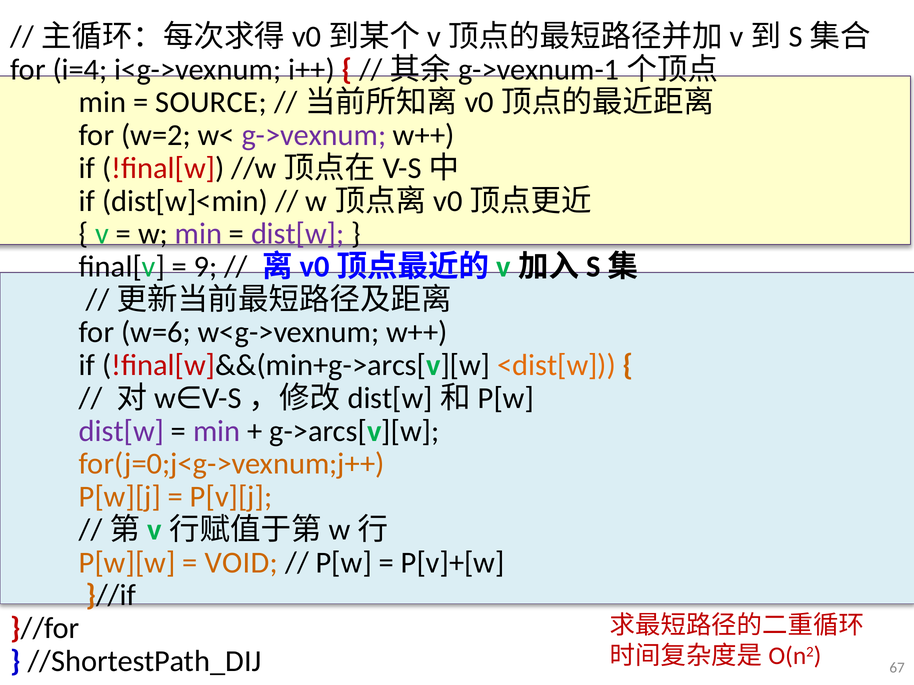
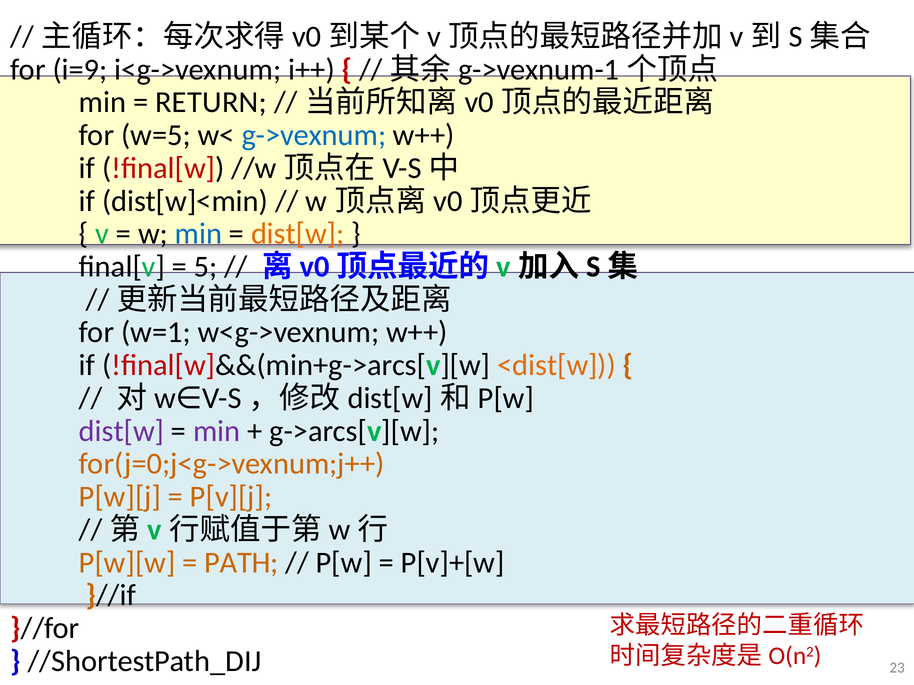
i=4: i=4 -> i=9
SOURCE: SOURCE -> RETURN
w=2: w=2 -> w=5
g->vexnum colour: purple -> blue
min at (198, 234) colour: purple -> blue
dist[w at (298, 234) colour: purple -> orange
9: 9 -> 5
w=6: w=6 -> w=1
VOID: VOID -> PATH
67: 67 -> 23
